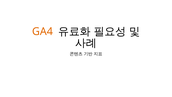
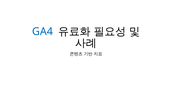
GA4 colour: orange -> blue
